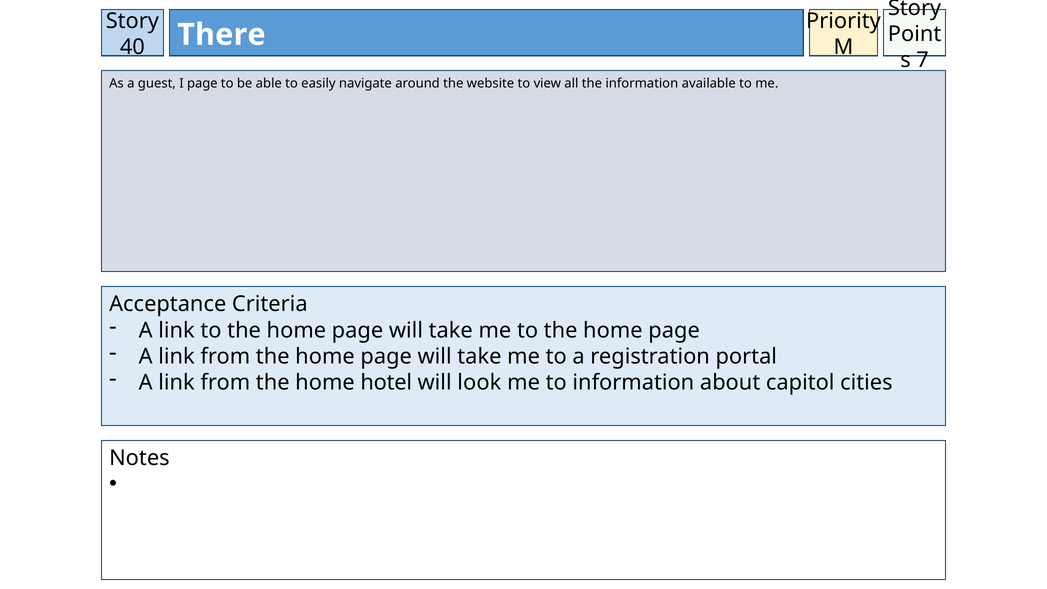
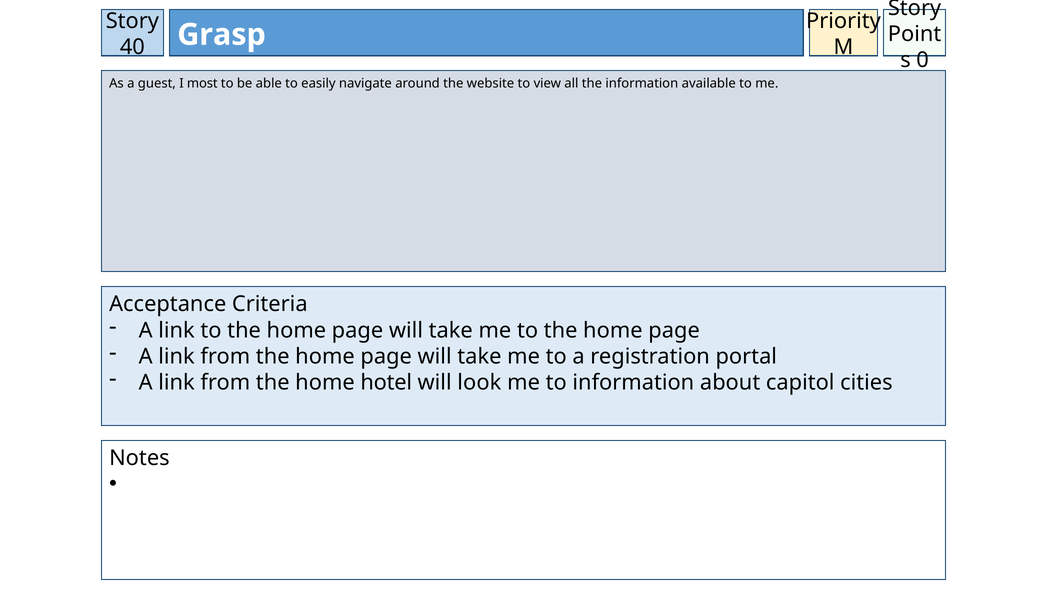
There: There -> Grasp
7: 7 -> 0
I page: page -> most
